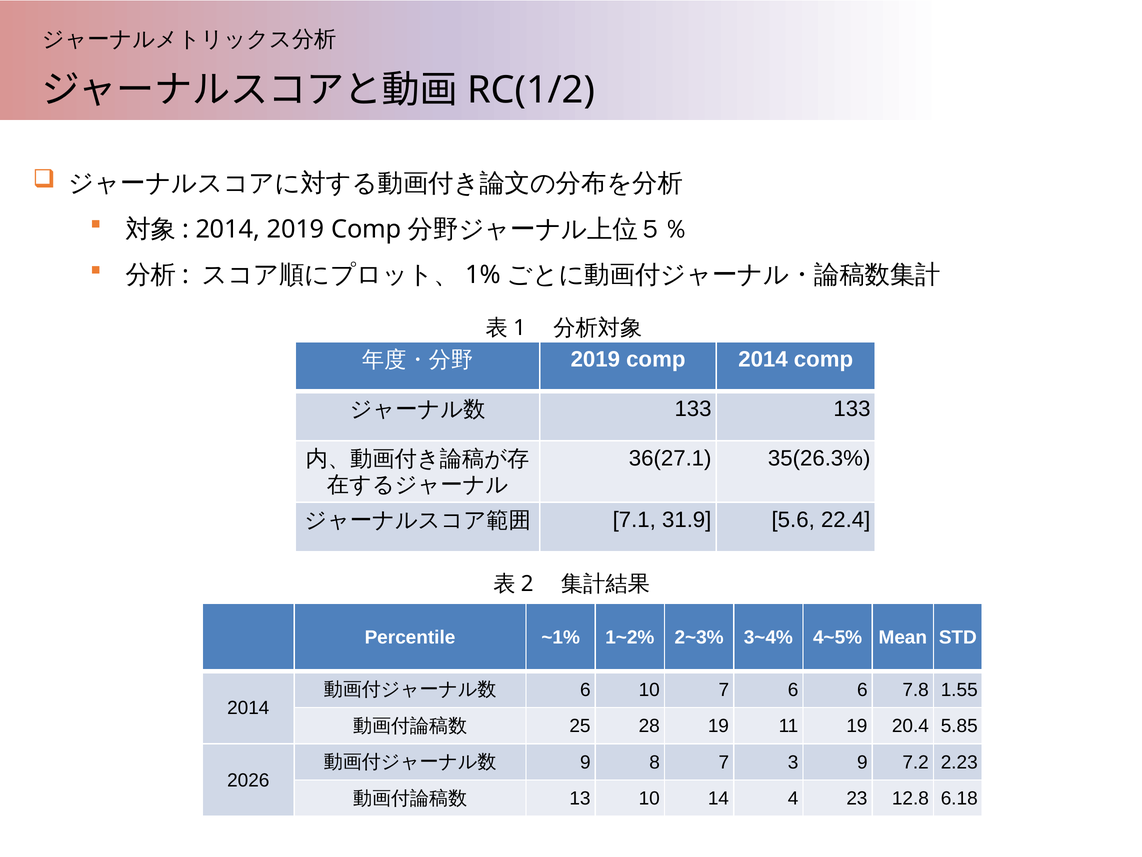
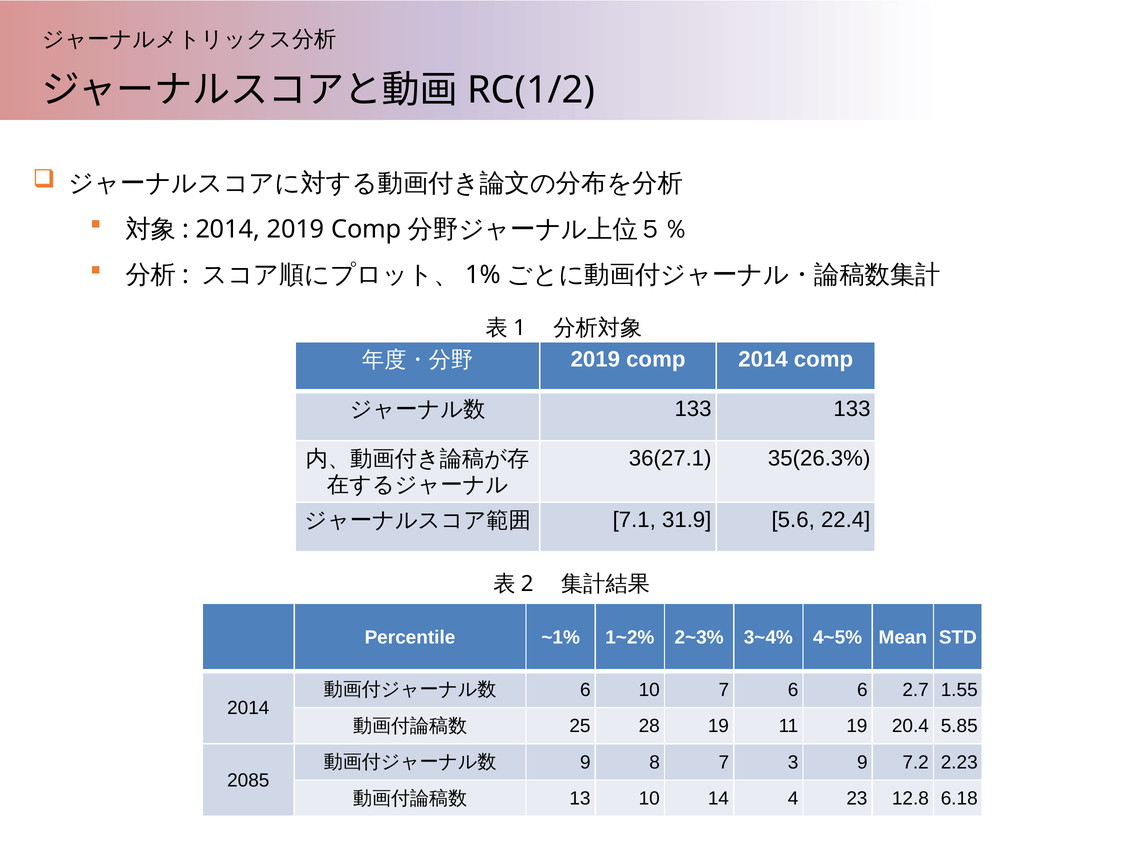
7.8: 7.8 -> 2.7
2026: 2026 -> 2085
